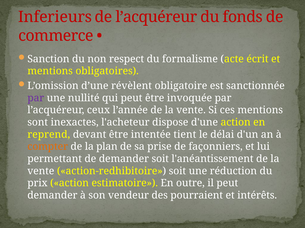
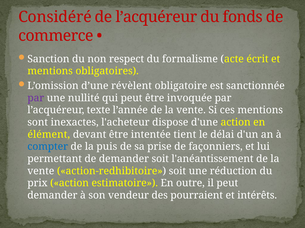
Inferieurs: Inferieurs -> Considéré
ceux: ceux -> texte
reprend: reprend -> élément
compter colour: orange -> blue
plan: plan -> puis
